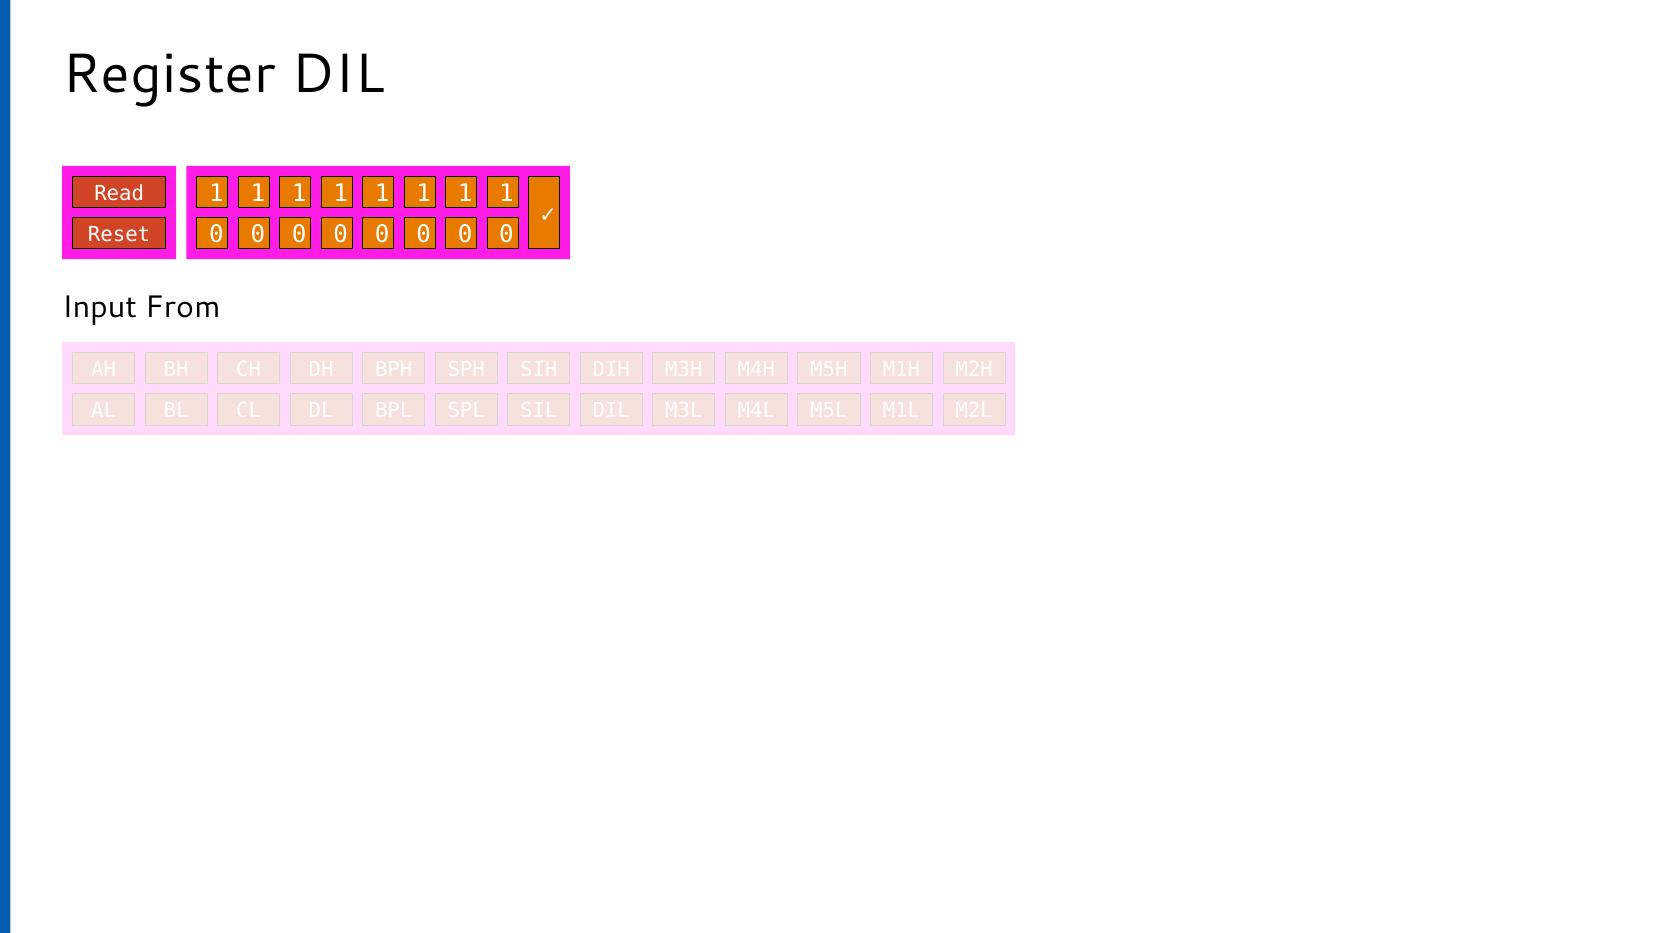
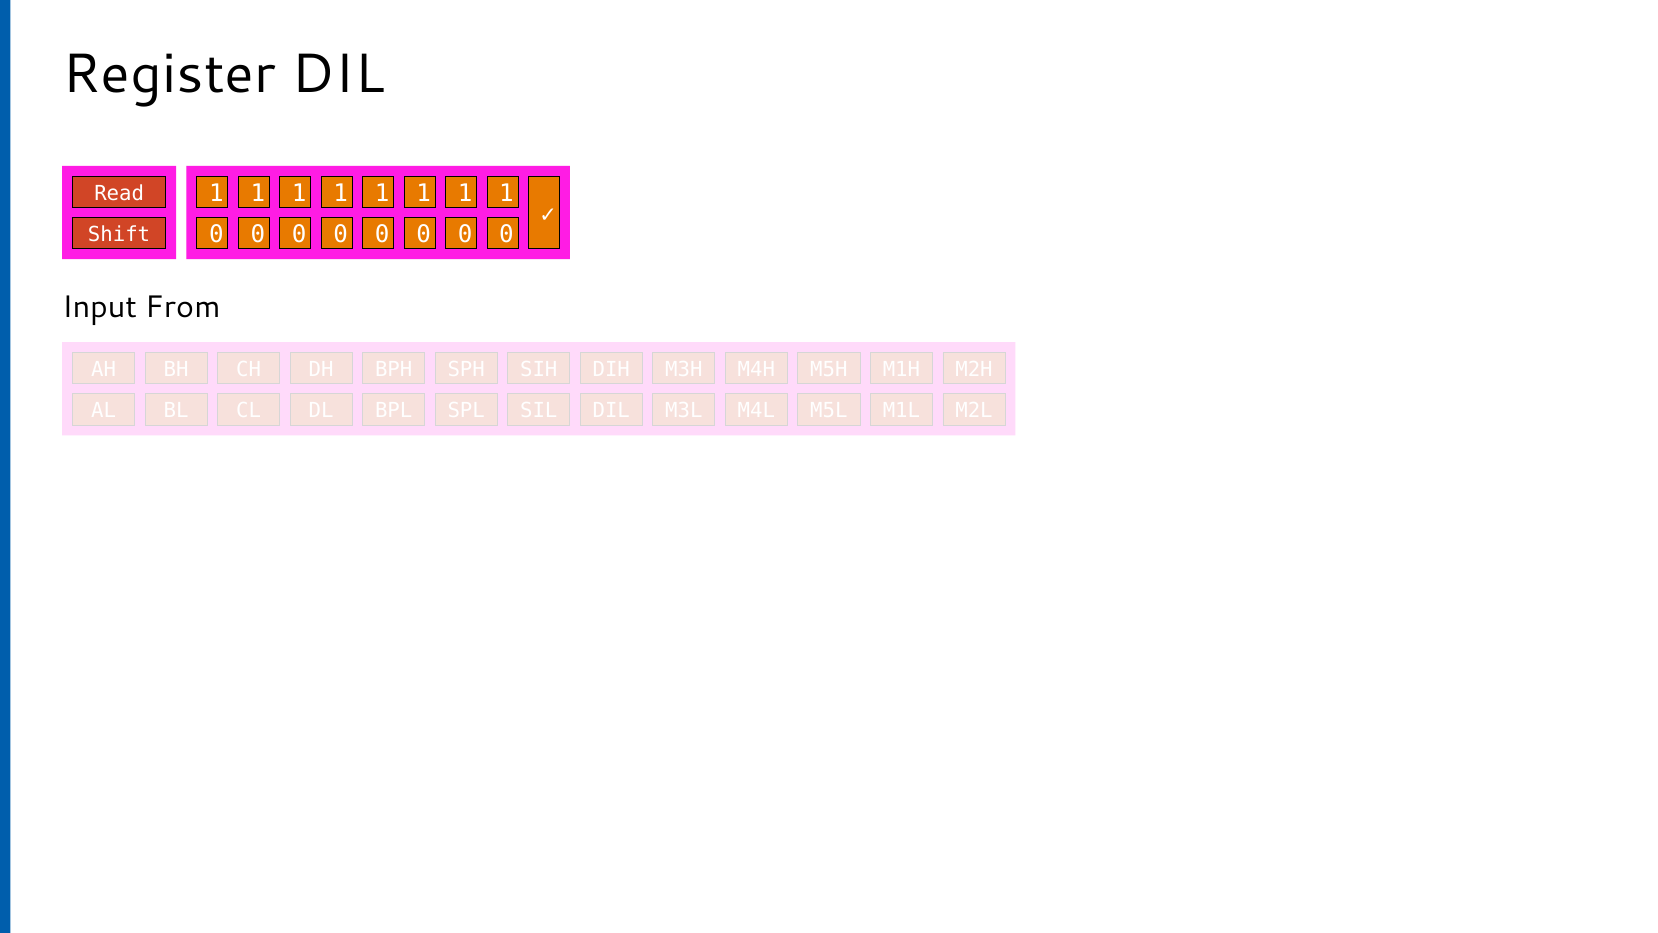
Reset: Reset -> Shift
